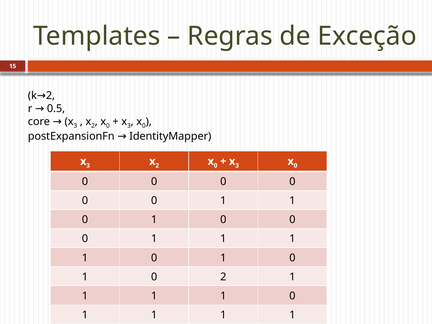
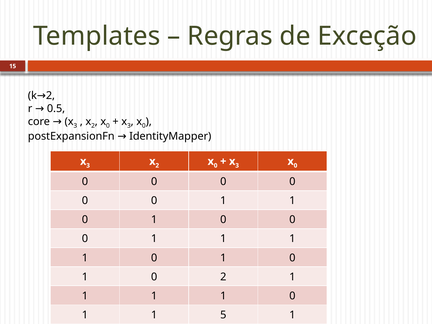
1 at (223, 315): 1 -> 5
